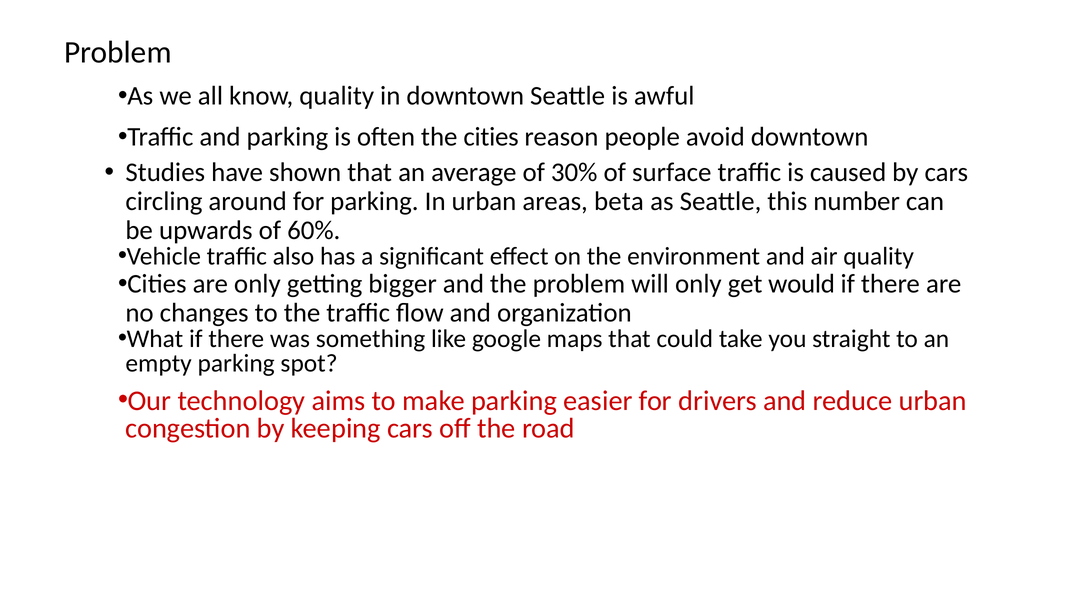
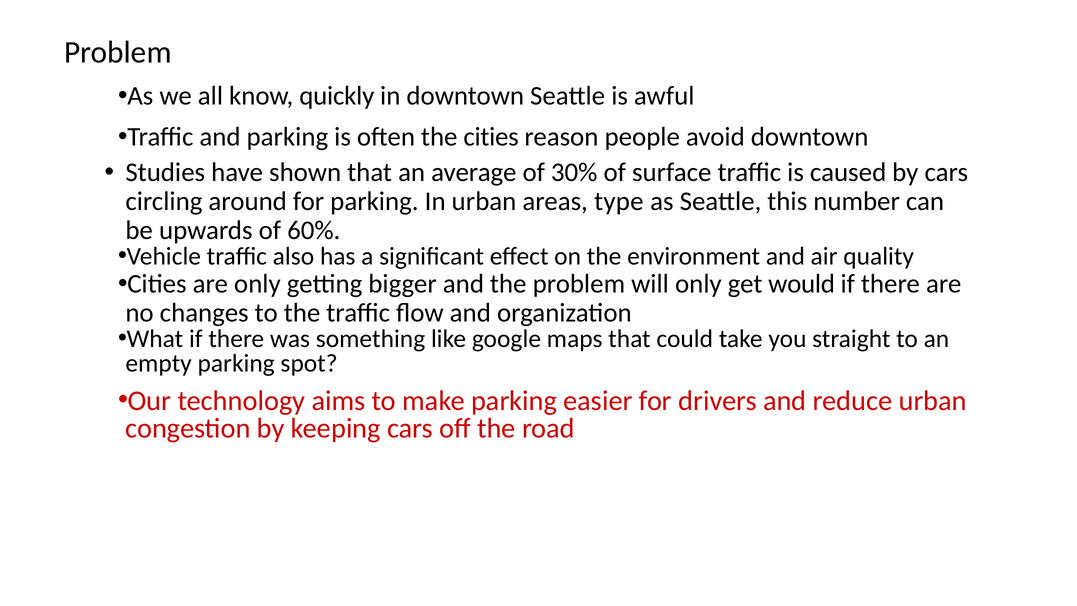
know quality: quality -> quickly
beta: beta -> type
